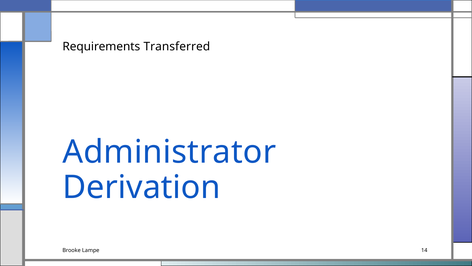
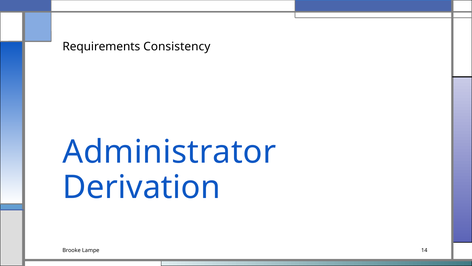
Transferred: Transferred -> Consistency
